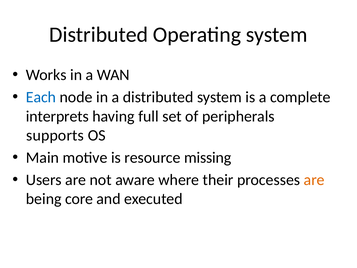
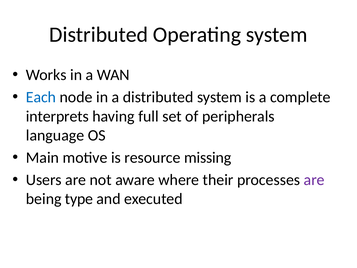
supports: supports -> language
are at (314, 180) colour: orange -> purple
core: core -> type
